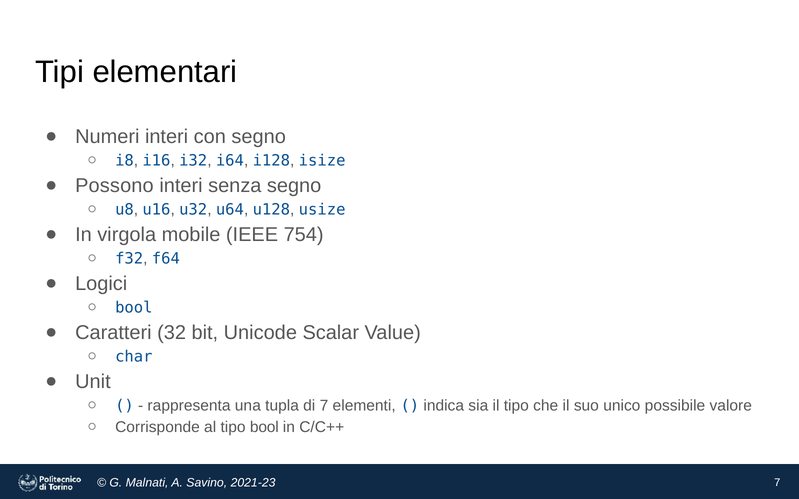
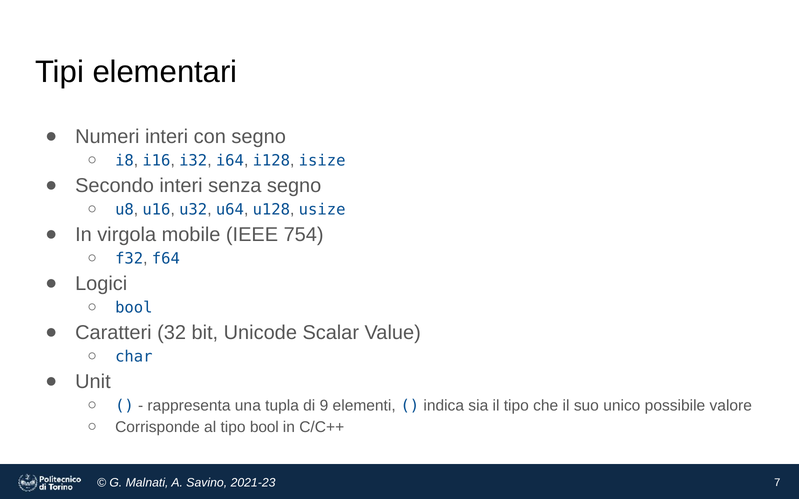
Possono: Possono -> Secondo
di 7: 7 -> 9
